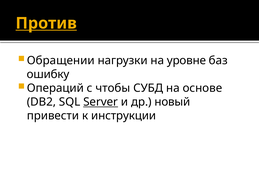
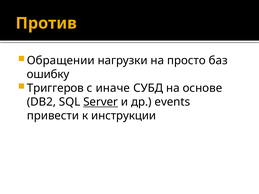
Против underline: present -> none
уровне: уровне -> просто
Операций: Операций -> Триггеров
чтобы: чтобы -> иначе
новый: новый -> events
